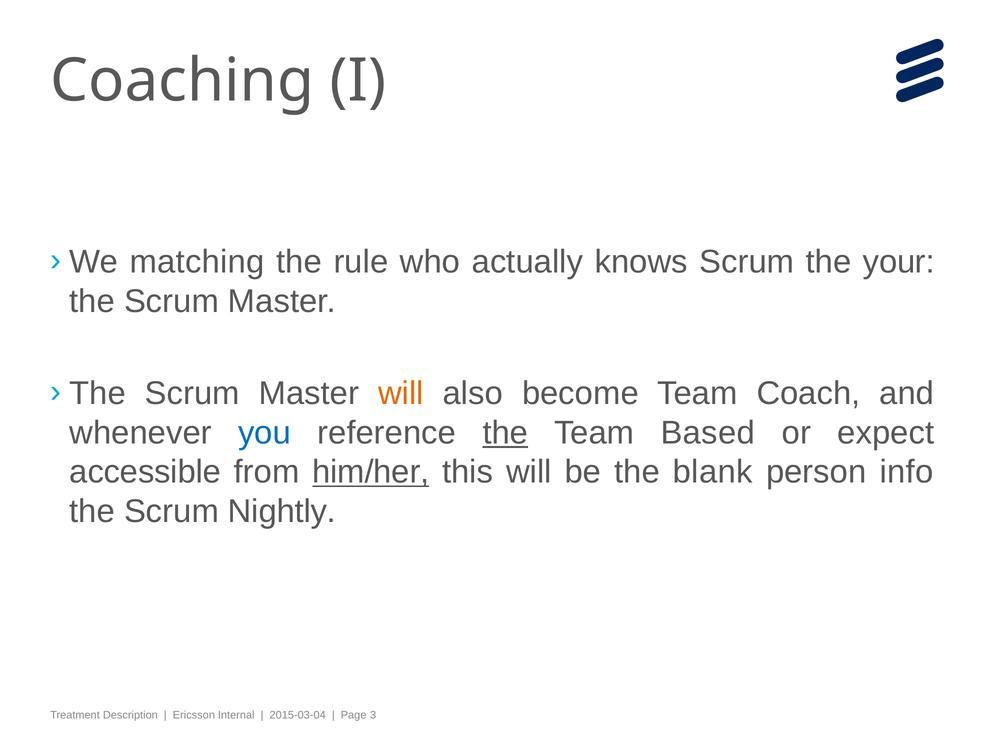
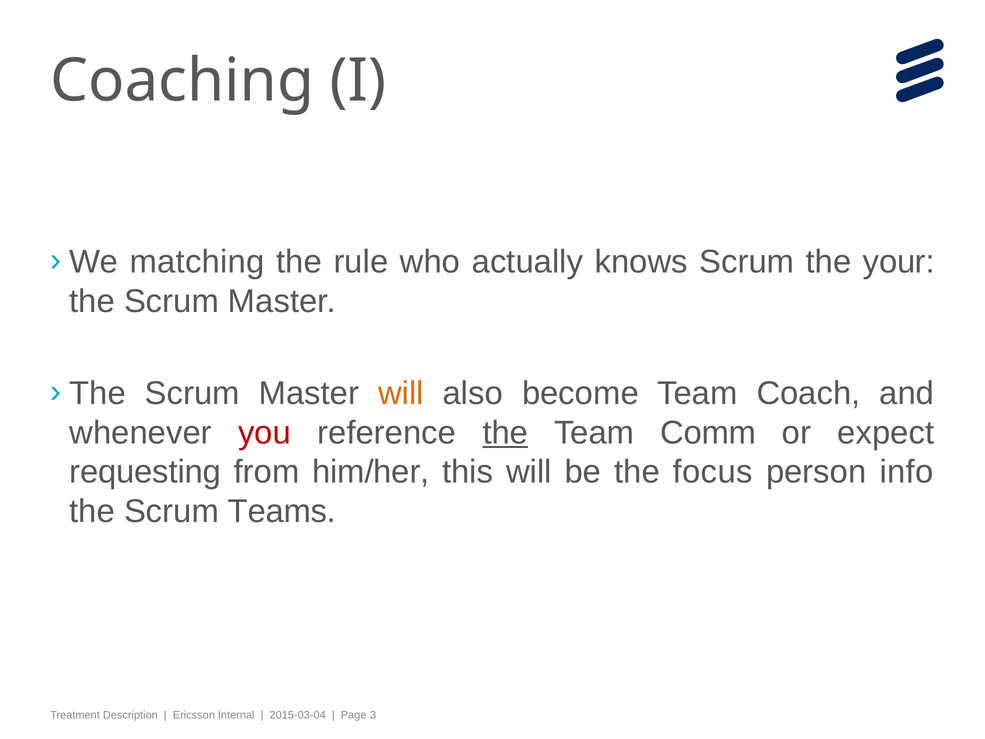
you colour: blue -> red
Based: Based -> Comm
accessible: accessible -> requesting
him/her underline: present -> none
blank: blank -> focus
Nightly: Nightly -> Teams
